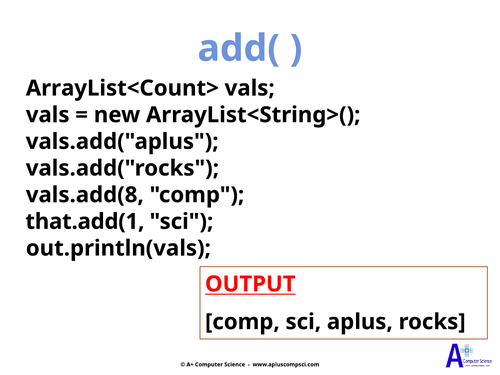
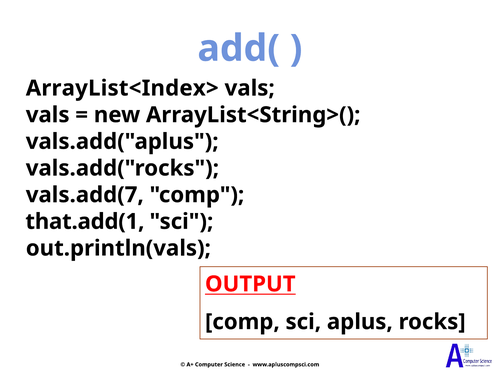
ArrayList<Count>: ArrayList<Count> -> ArrayList<Index>
vals.add(8: vals.add(8 -> vals.add(7
